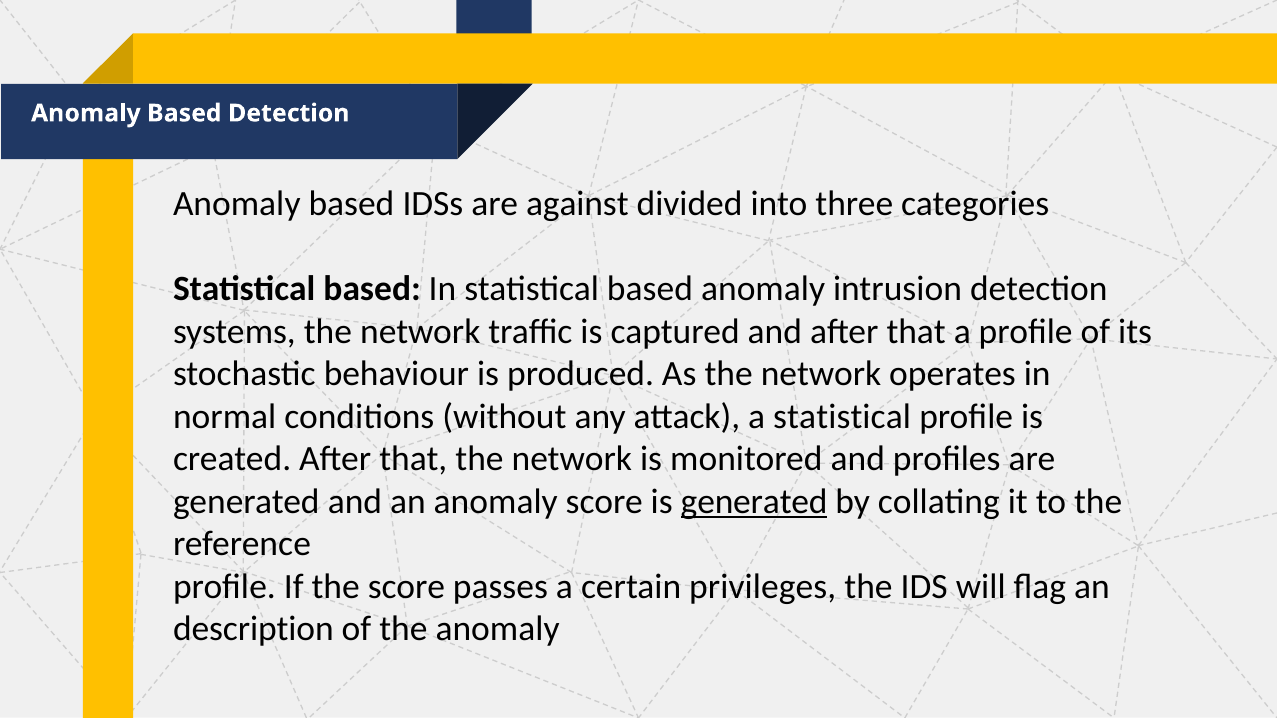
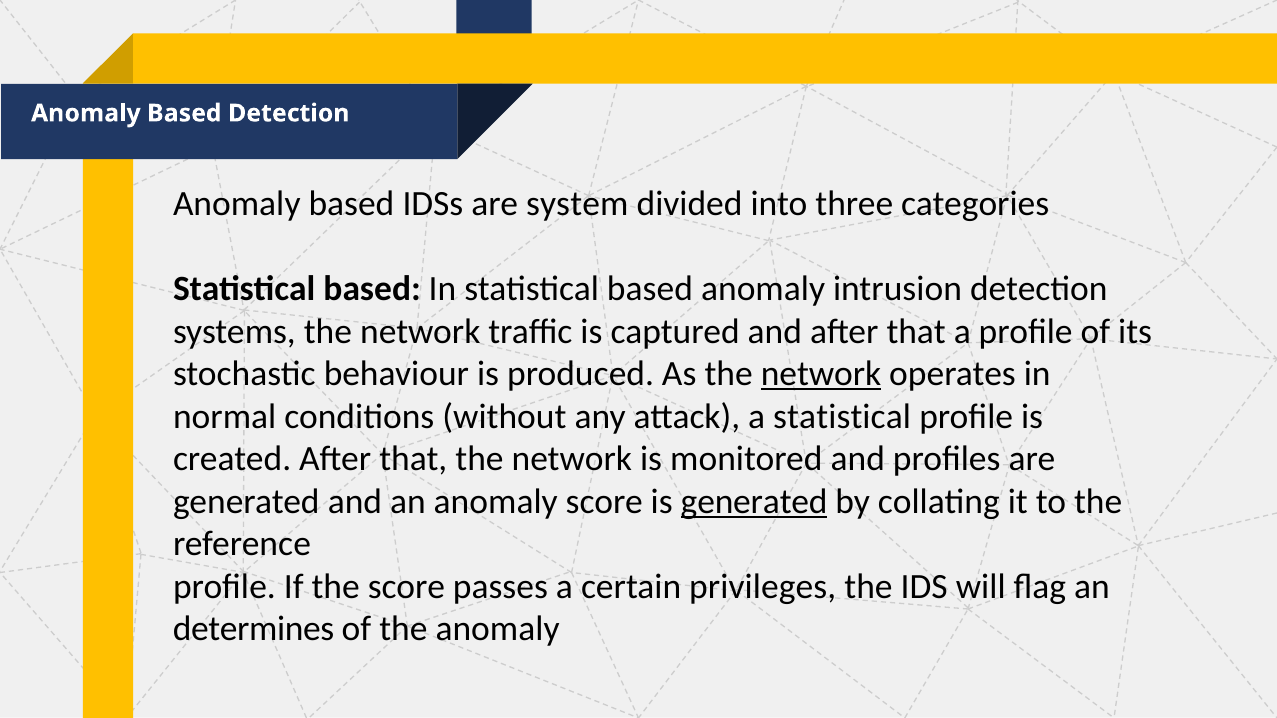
against: against -> system
network at (821, 374) underline: none -> present
description: description -> determines
